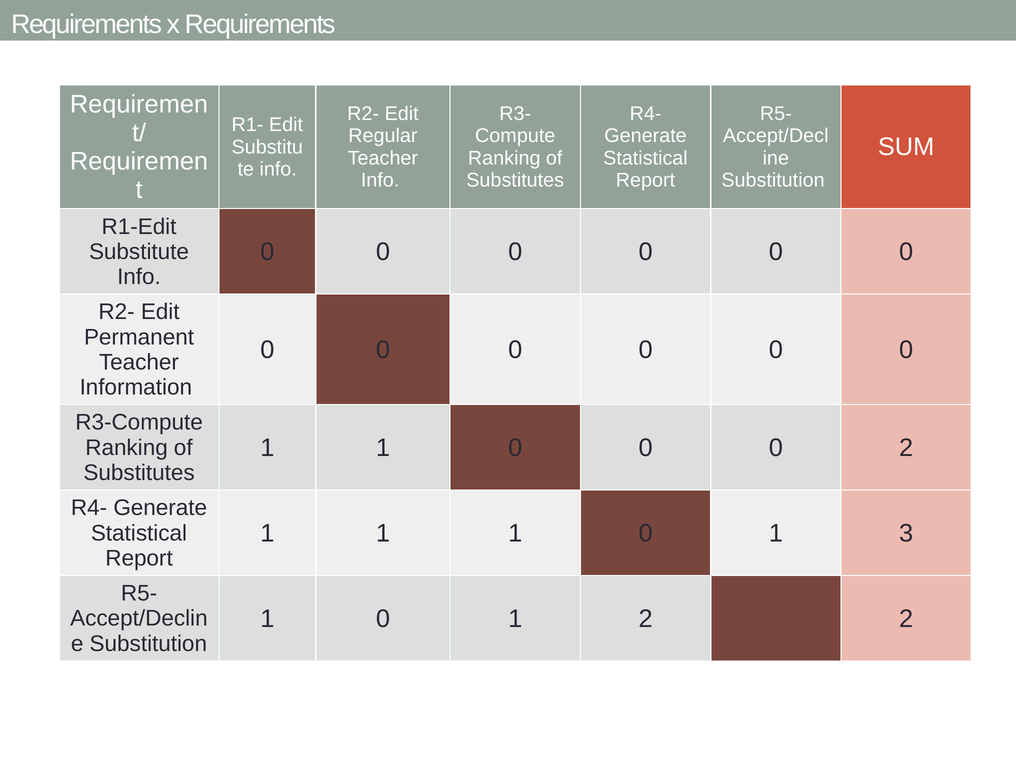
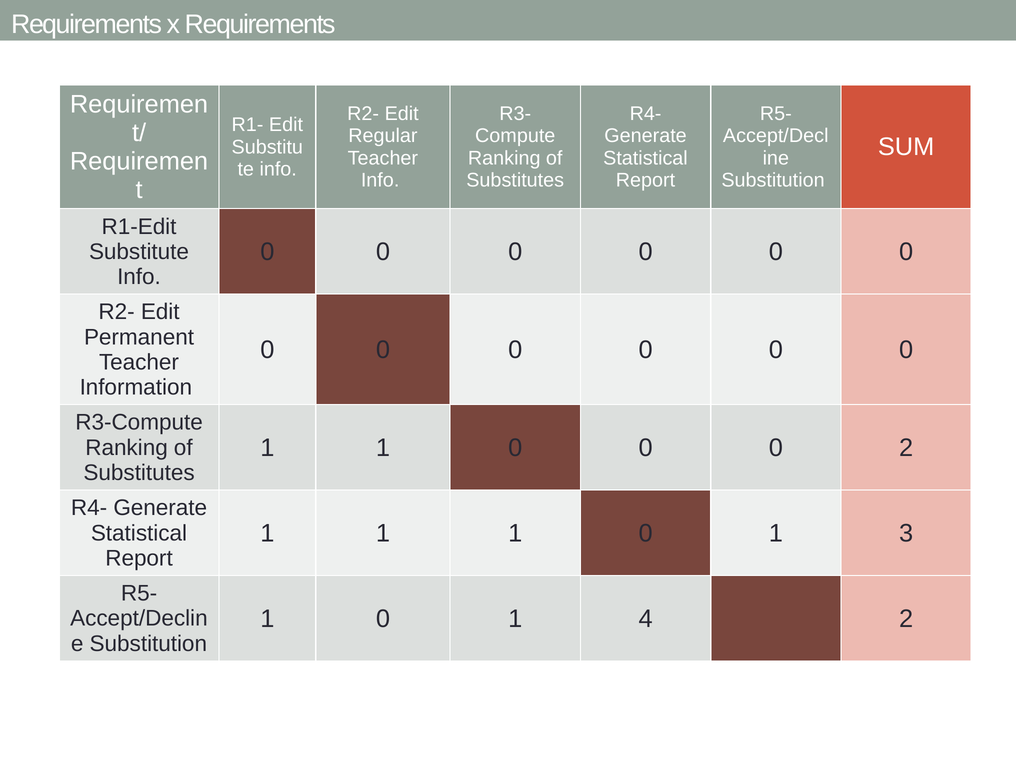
1 2: 2 -> 4
